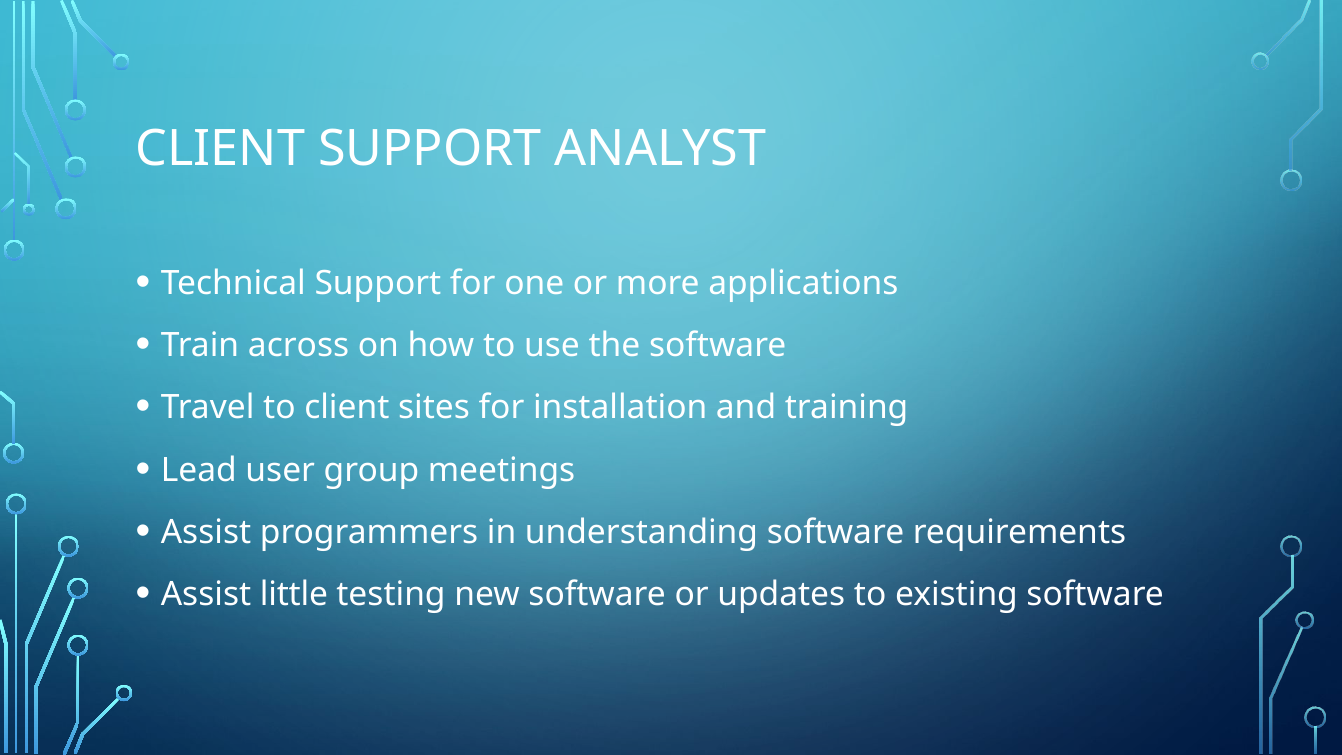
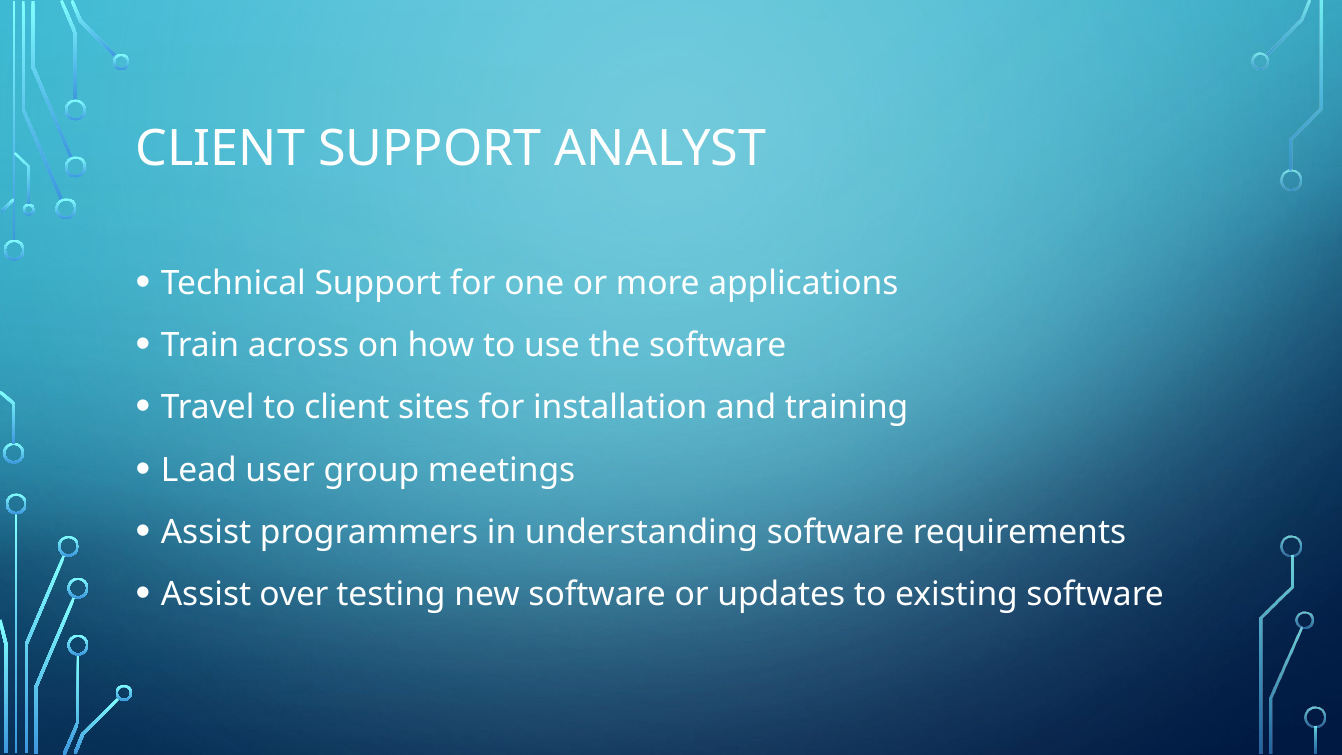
little: little -> over
